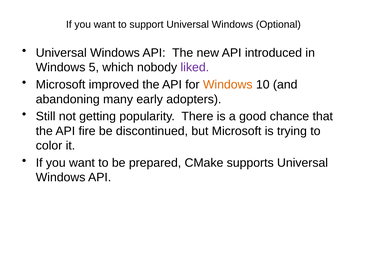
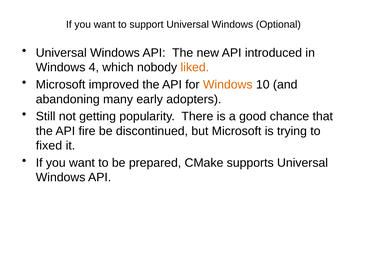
5: 5 -> 4
liked colour: purple -> orange
color: color -> fixed
